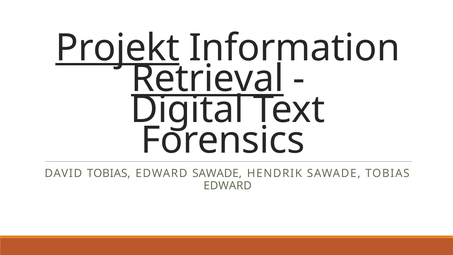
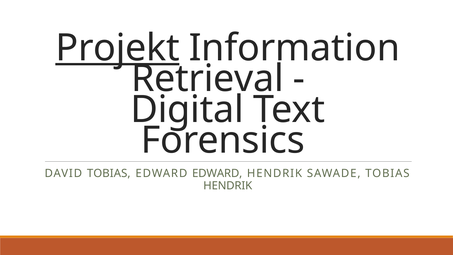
Retrieval underline: present -> none
EDWARD SAWADE: SAWADE -> EDWARD
EDWARD at (228, 186): EDWARD -> HENDRIK
